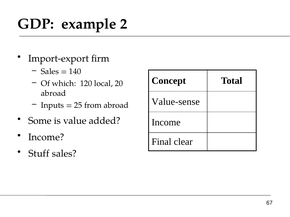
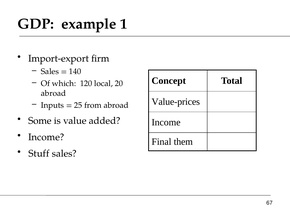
2: 2 -> 1
Value-sense: Value-sense -> Value-prices
clear: clear -> them
